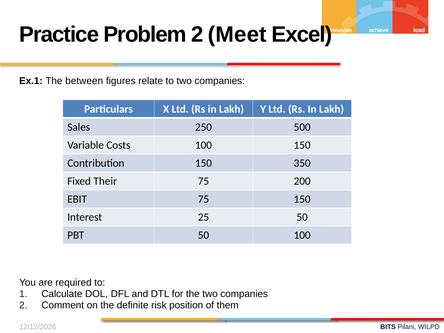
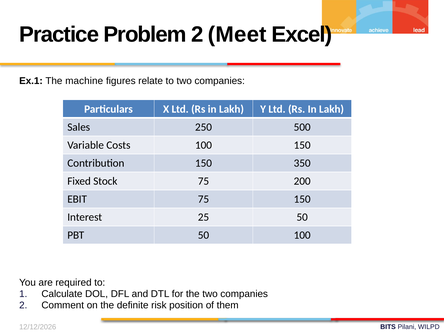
between: between -> machine
Their: Their -> Stock
